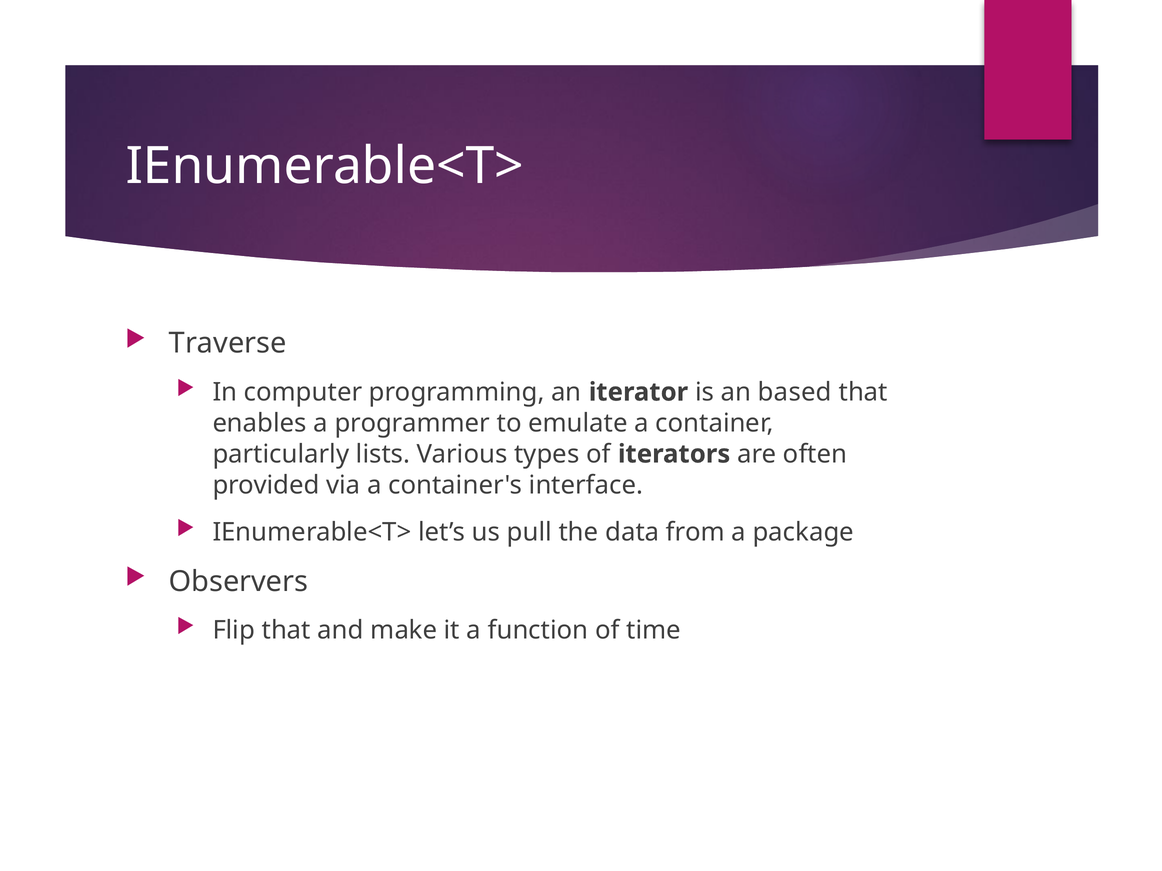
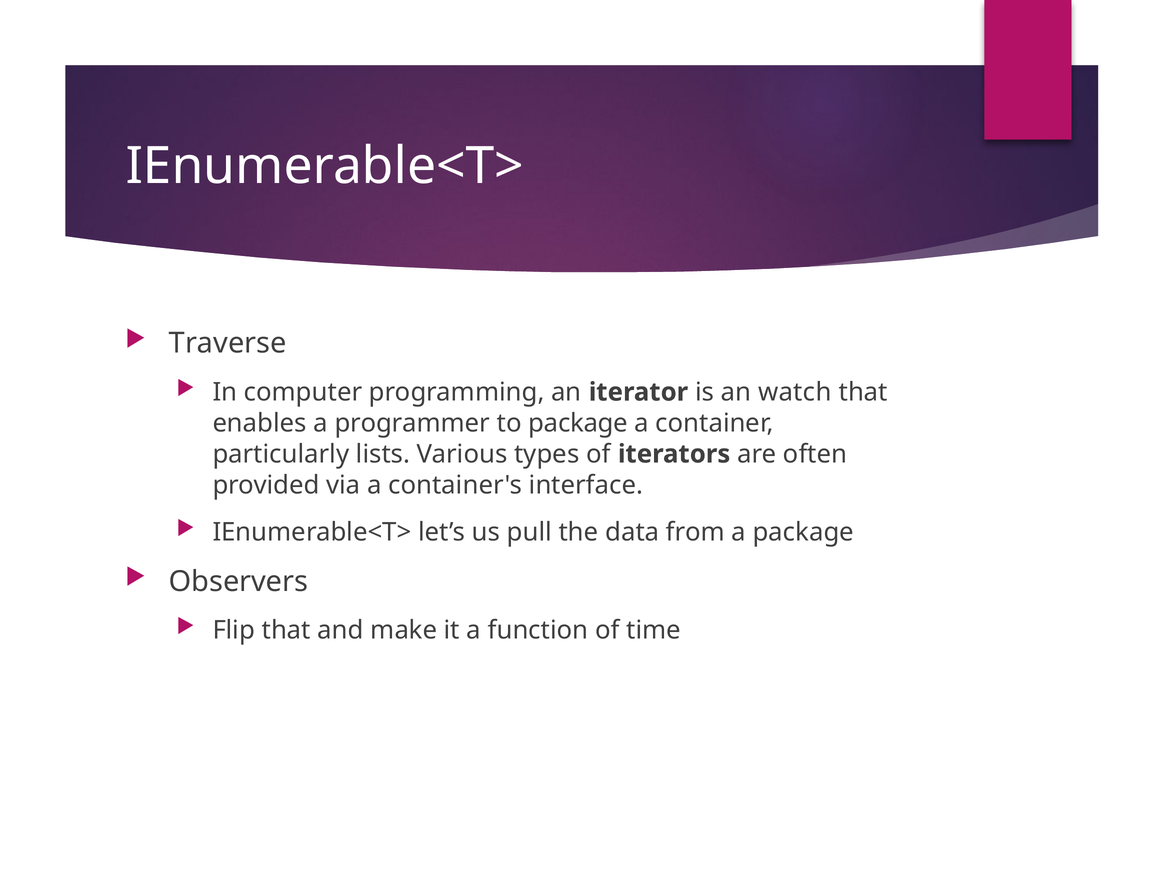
based: based -> watch
to emulate: emulate -> package
